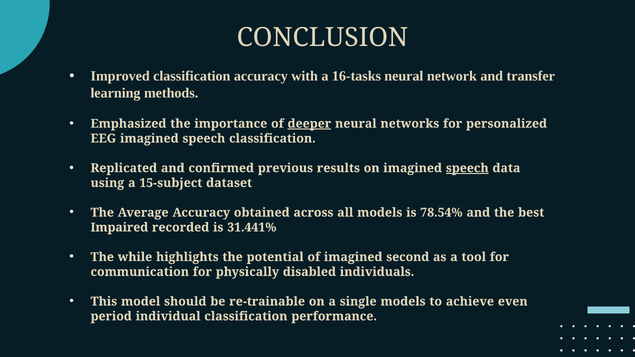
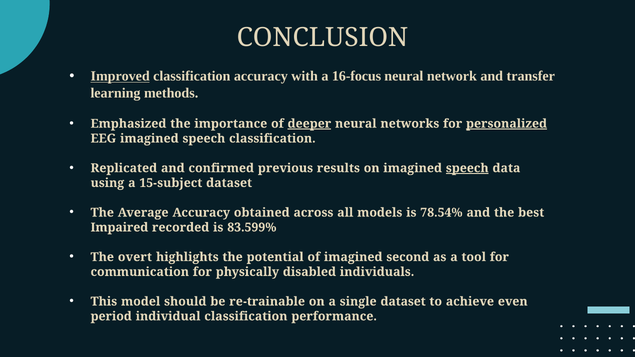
Improved underline: none -> present
16-tasks: 16-tasks -> 16-focus
personalized underline: none -> present
31.441%: 31.441% -> 83.599%
while: while -> overt
single models: models -> dataset
